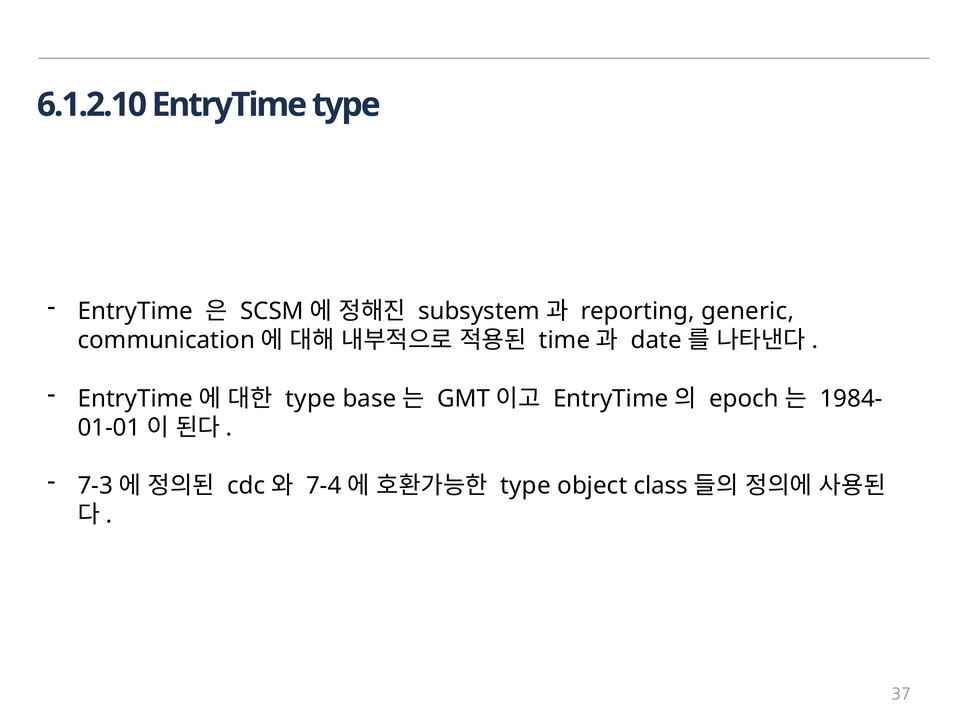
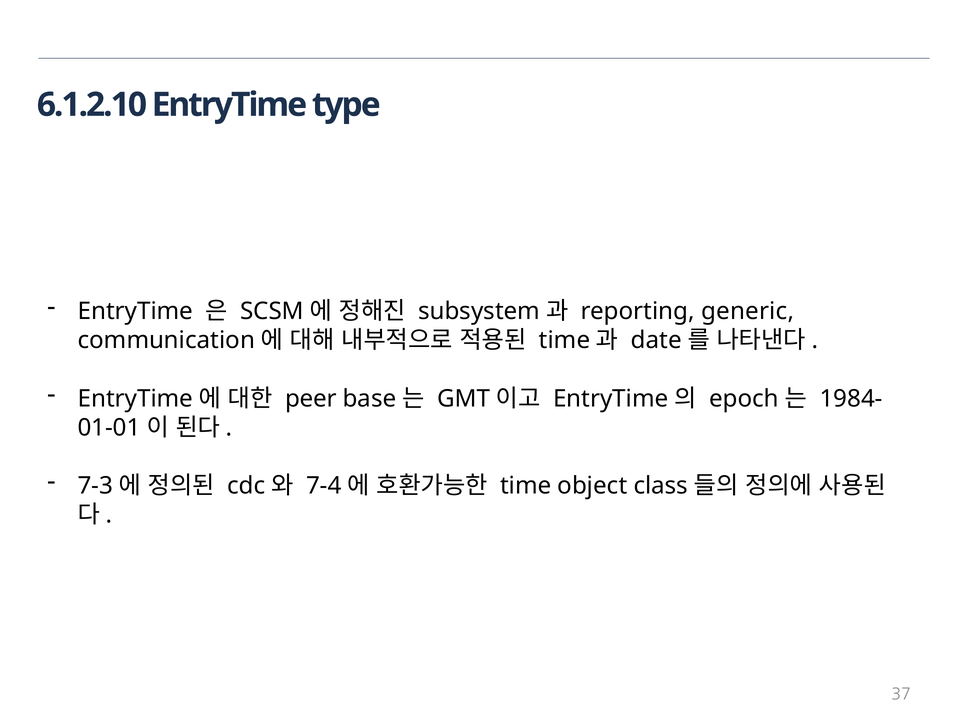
type at (311, 398): type -> peer
type at (526, 486): type -> time
